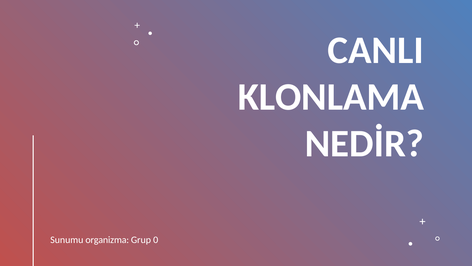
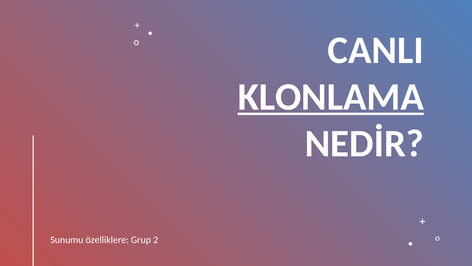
KLONLAMA underline: none -> present
organizma: organizma -> özelliklere
0: 0 -> 2
